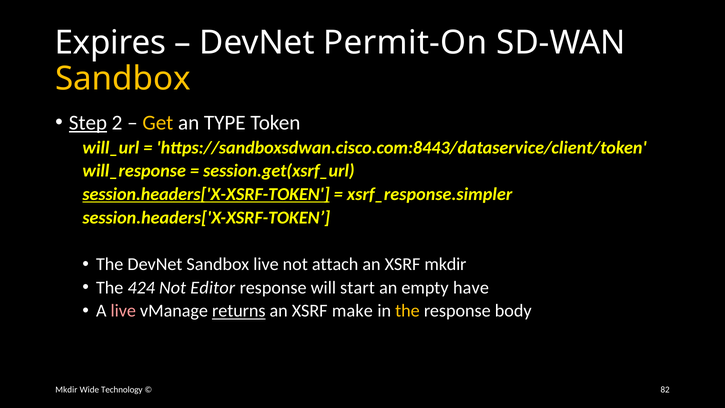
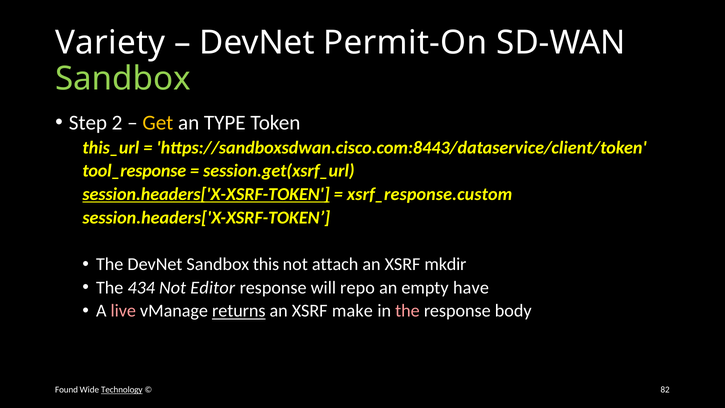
Expires: Expires -> Variety
Sandbox at (123, 79) colour: yellow -> light green
Step underline: present -> none
will_url: will_url -> this_url
will_response: will_response -> tool_response
xsrf_response.simpler: xsrf_response.simpler -> xsrf_response.custom
Sandbox live: live -> this
424: 424 -> 434
start: start -> repo
the at (407, 311) colour: yellow -> pink
Mkdir at (66, 389): Mkdir -> Found
Technology underline: none -> present
